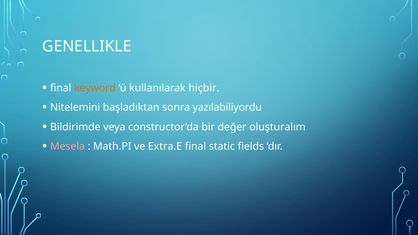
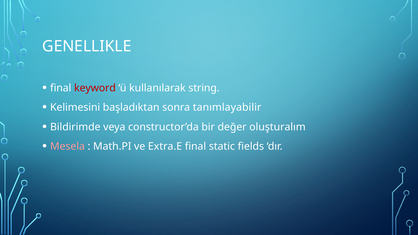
keyword colour: orange -> red
hiçbir: hiçbir -> string
Nitelemini: Nitelemini -> Kelimesini
yazılabiliyordu: yazılabiliyordu -> tanımlayabilir
